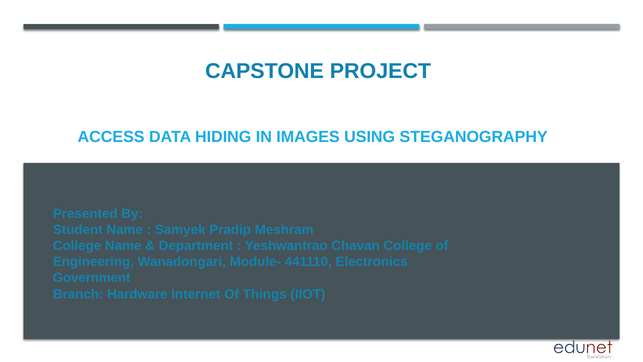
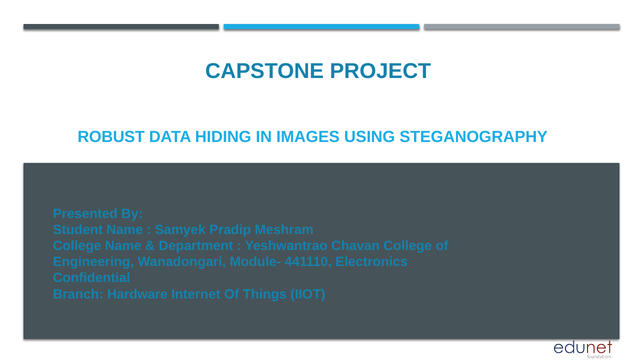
ACCESS: ACCESS -> ROBUST
Government: Government -> Confidential
